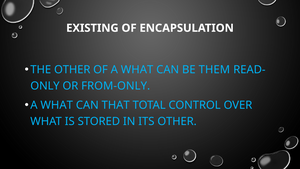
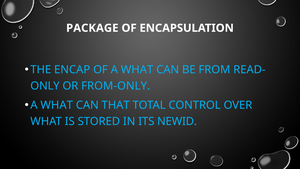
EXISTING: EXISTING -> PACKAGE
THE OTHER: OTHER -> ENCAP
THEM: THEM -> FROM
ITS OTHER: OTHER -> NEWID
